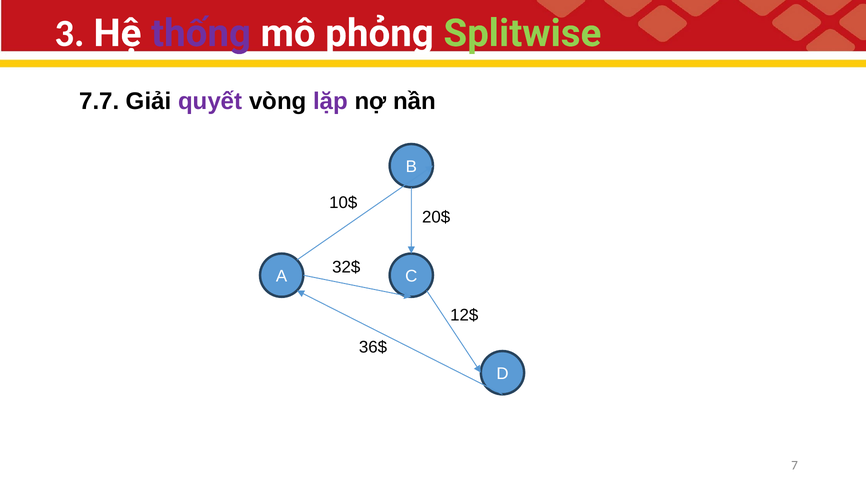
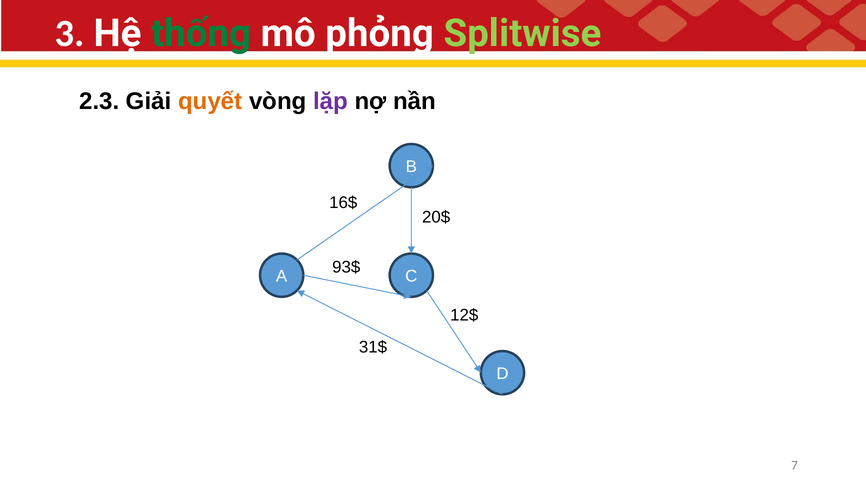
thống colour: purple -> green
7.7: 7.7 -> 2.3
quyết colour: purple -> orange
10$: 10$ -> 16$
32$: 32$ -> 93$
36$: 36$ -> 31$
